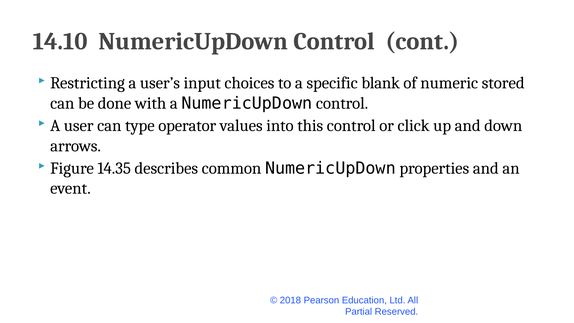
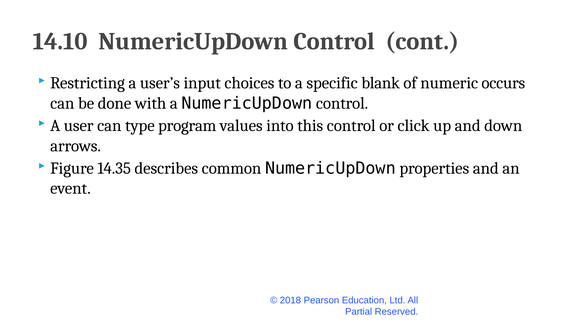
stored: stored -> occurs
operator: operator -> program
